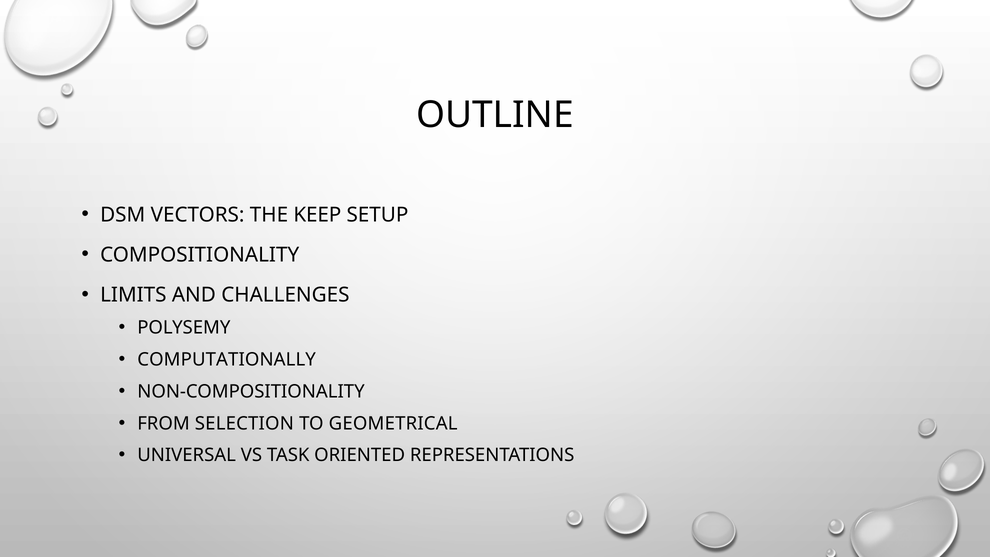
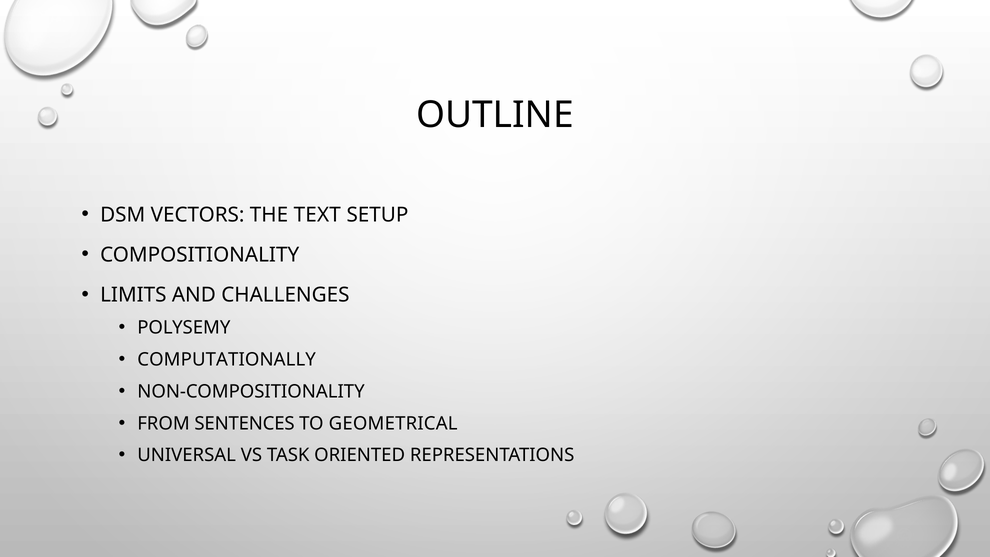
KEEP: KEEP -> TEXT
SELECTION: SELECTION -> SENTENCES
